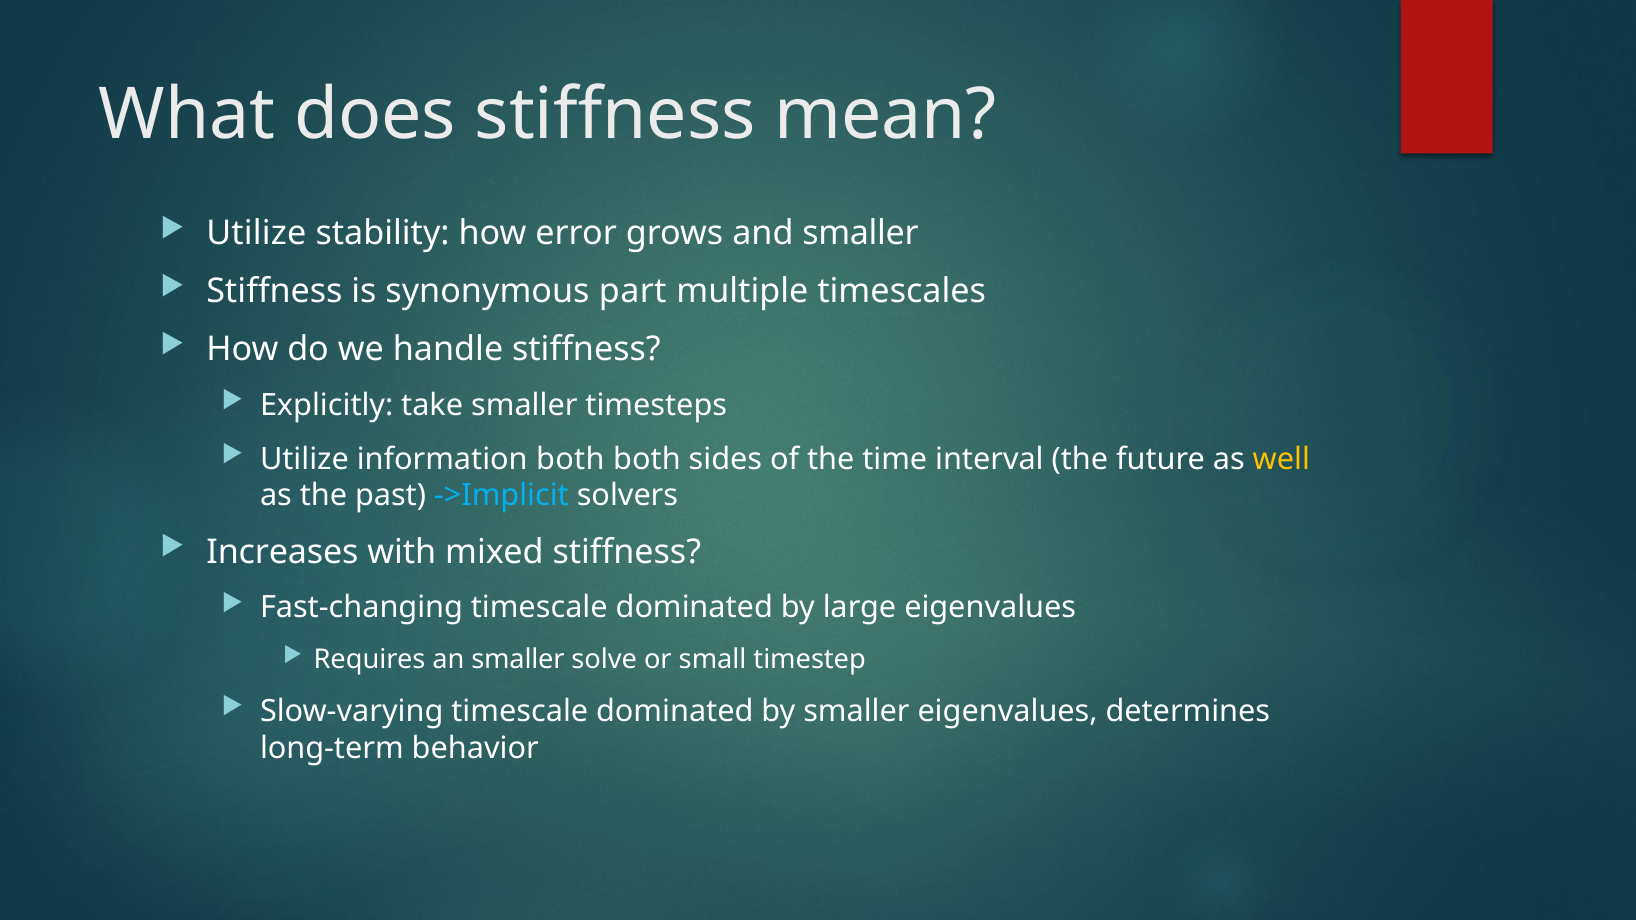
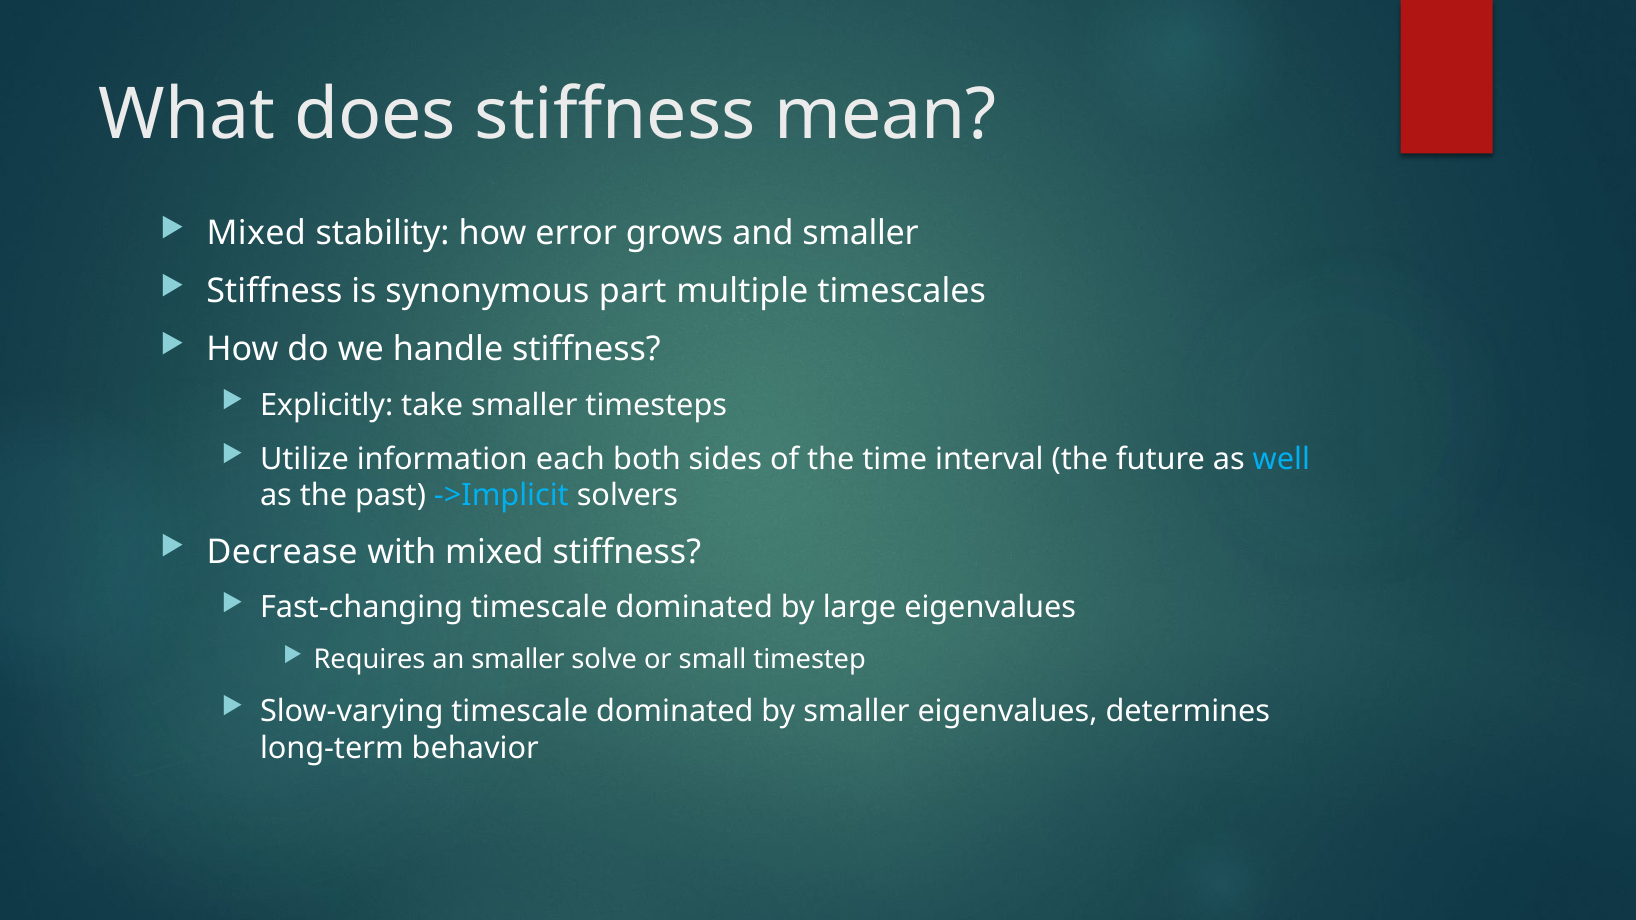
Utilize at (256, 234): Utilize -> Mixed
information both: both -> each
well colour: yellow -> light blue
Increases: Increases -> Decrease
